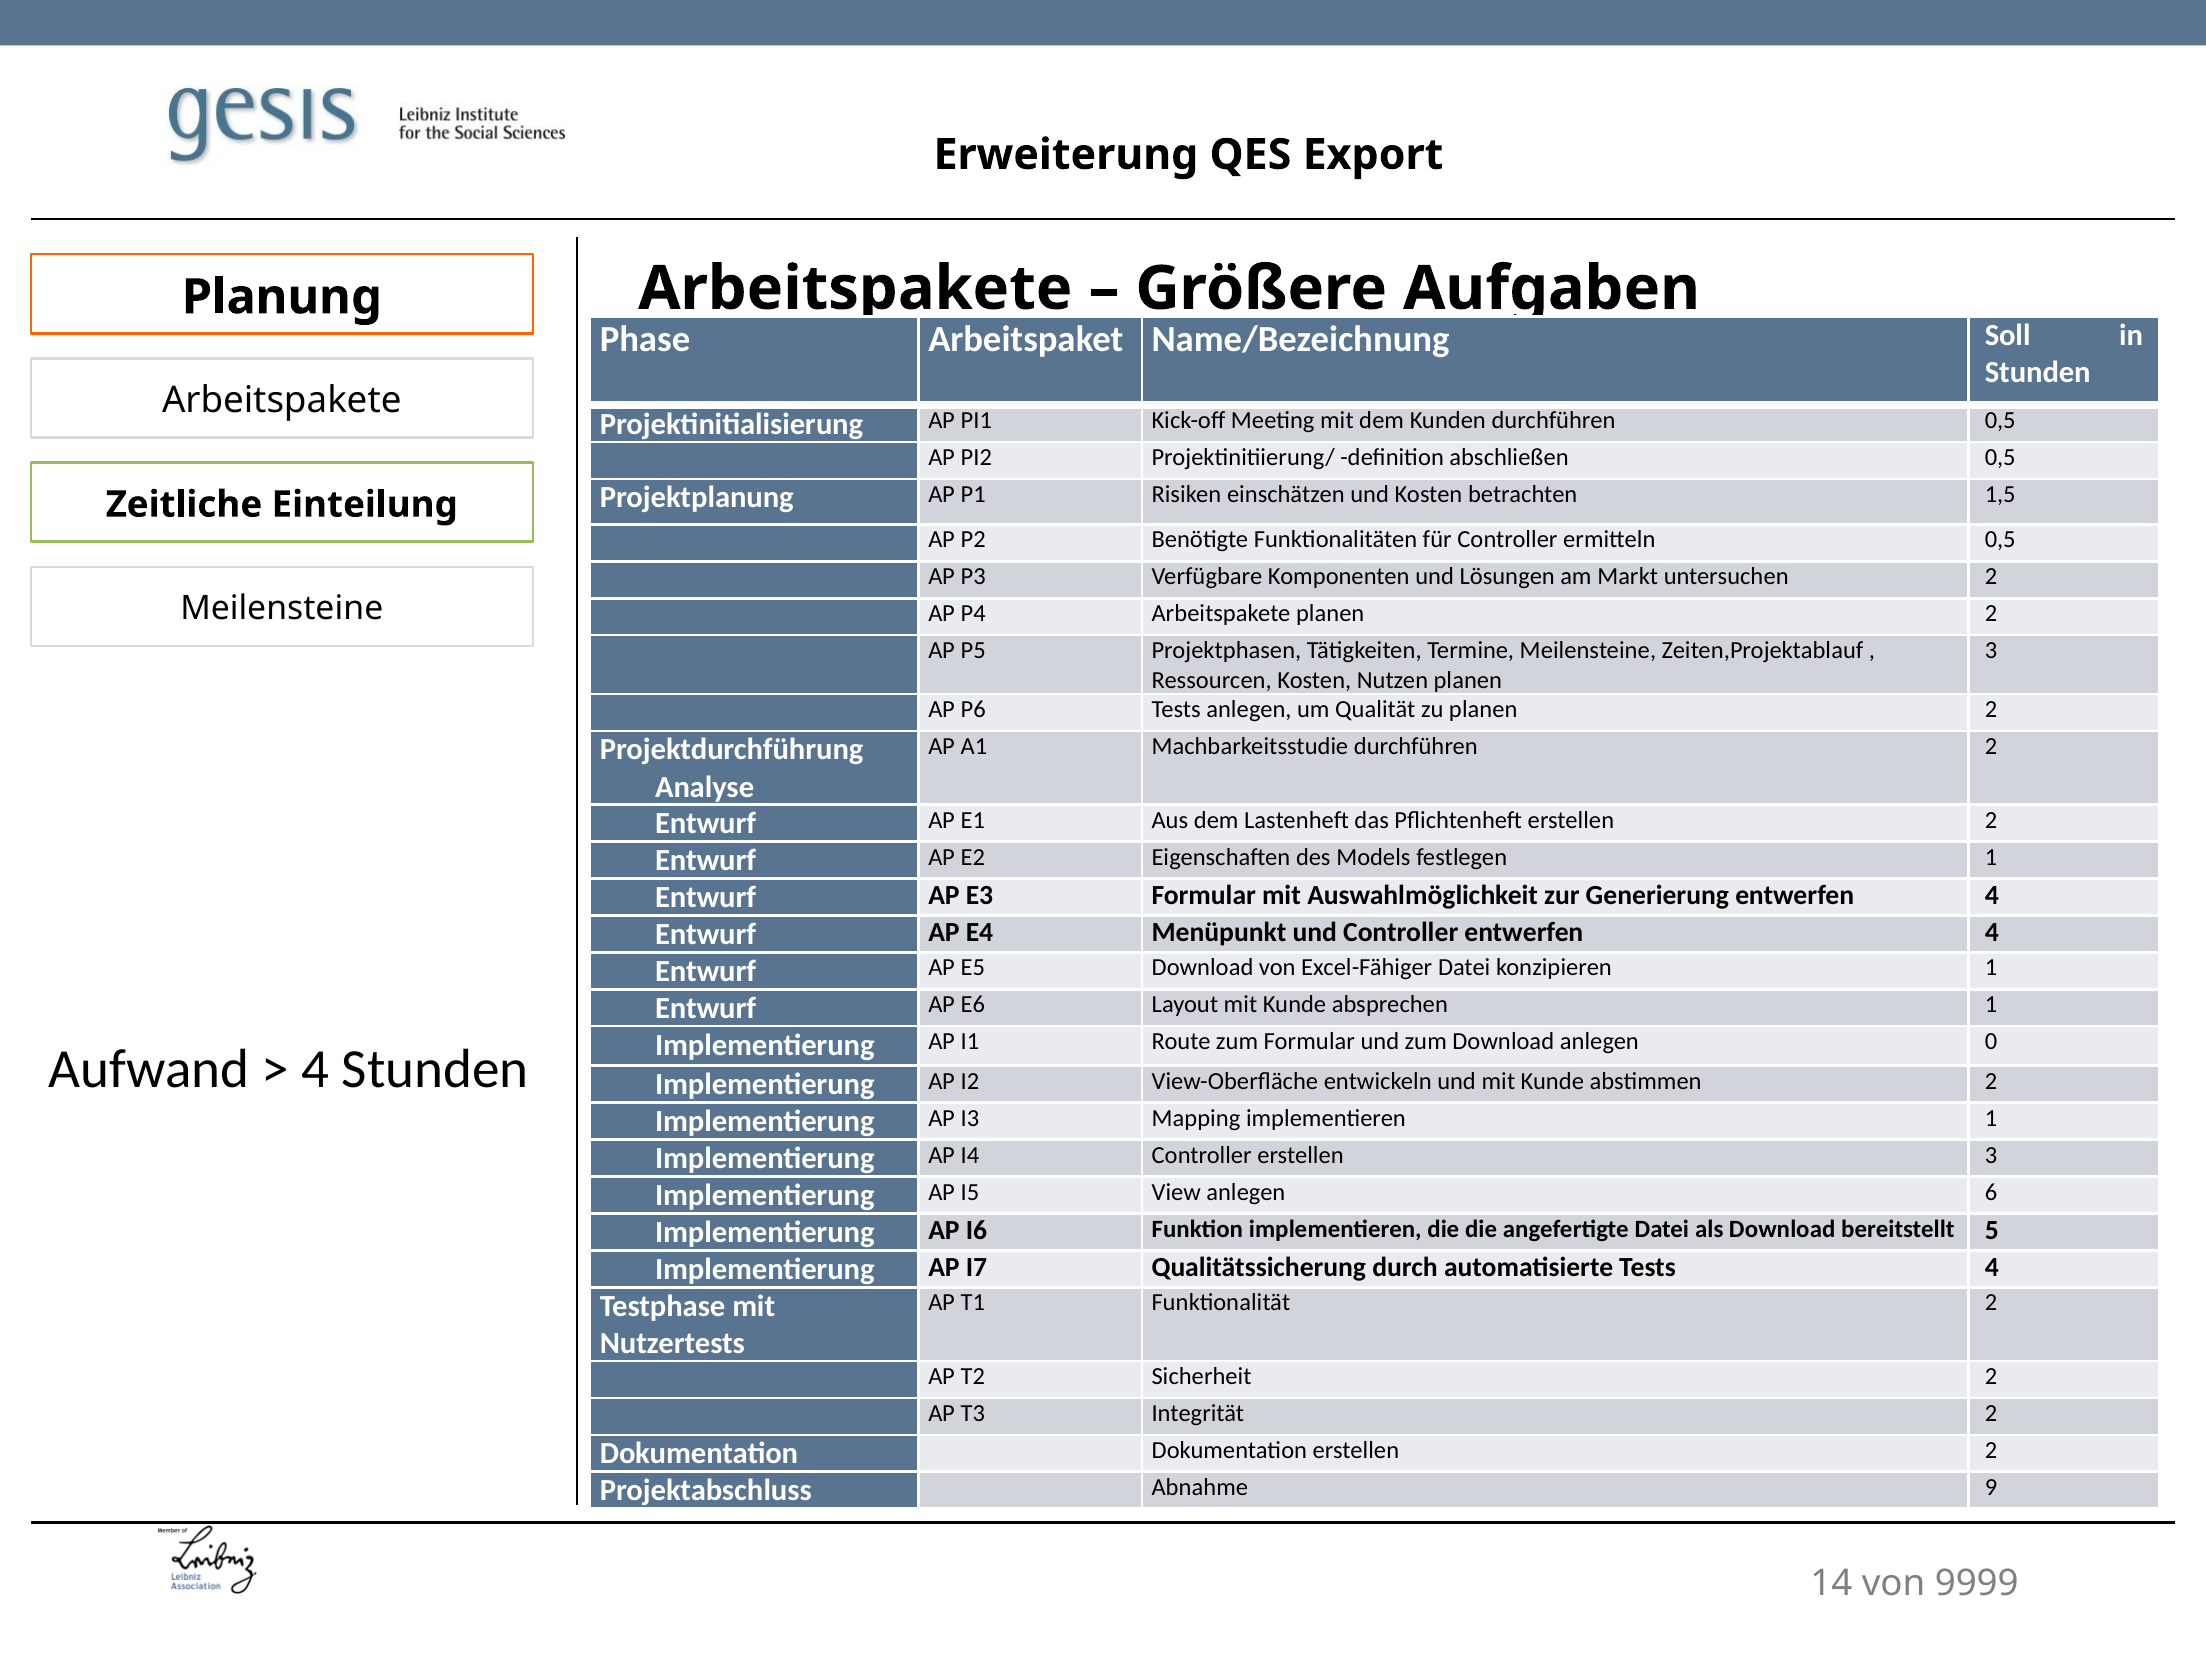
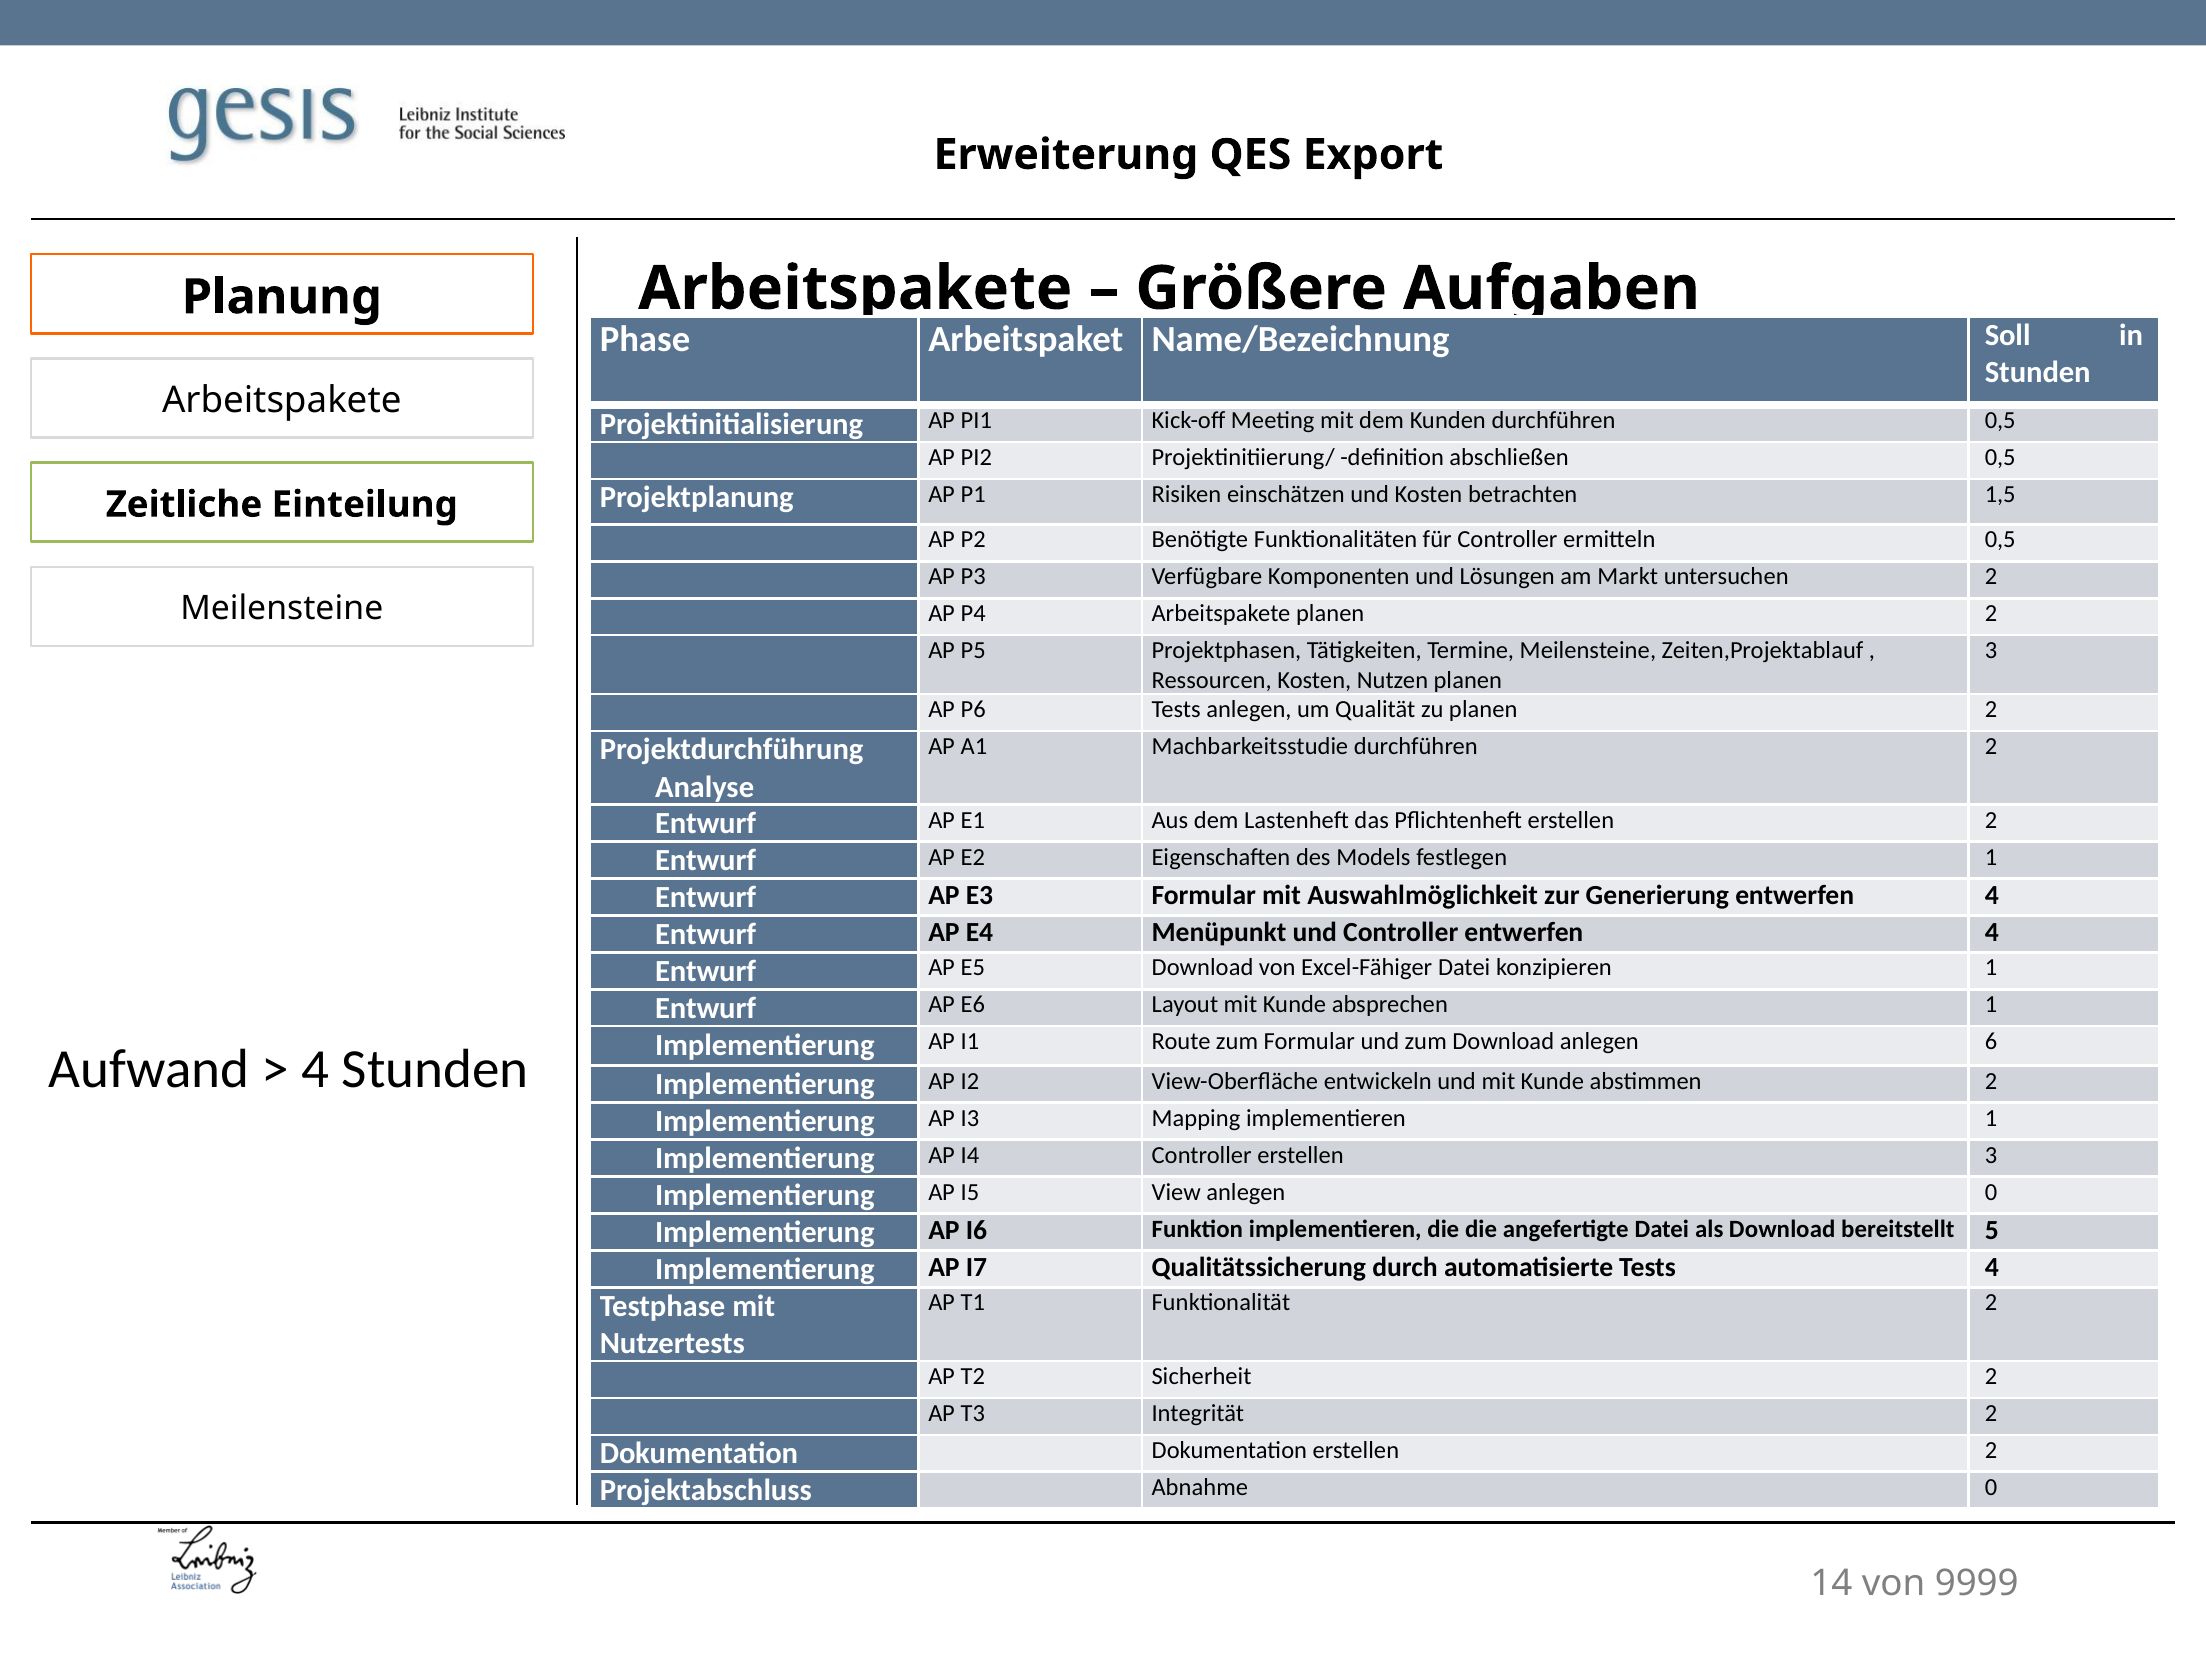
0: 0 -> 6
anlegen 6: 6 -> 0
Abnahme 9: 9 -> 0
